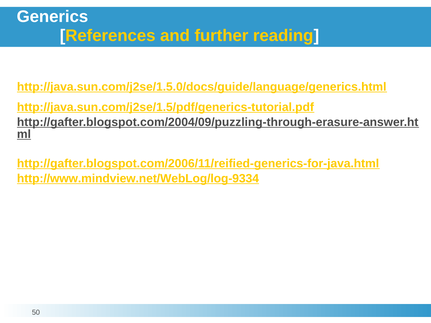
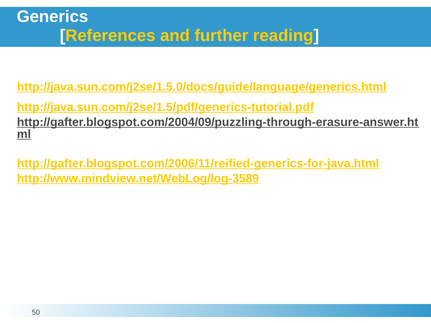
http://www.mindview.net/WebLog/log-9334: http://www.mindview.net/WebLog/log-9334 -> http://www.mindview.net/WebLog/log-3589
